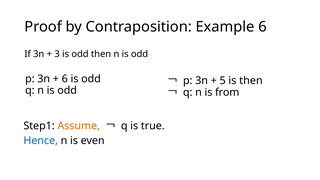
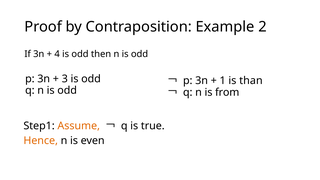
Example 6: 6 -> 2
3: 3 -> 4
6 at (65, 79): 6 -> 3
5: 5 -> 1
is then: then -> than
Hence colour: blue -> orange
